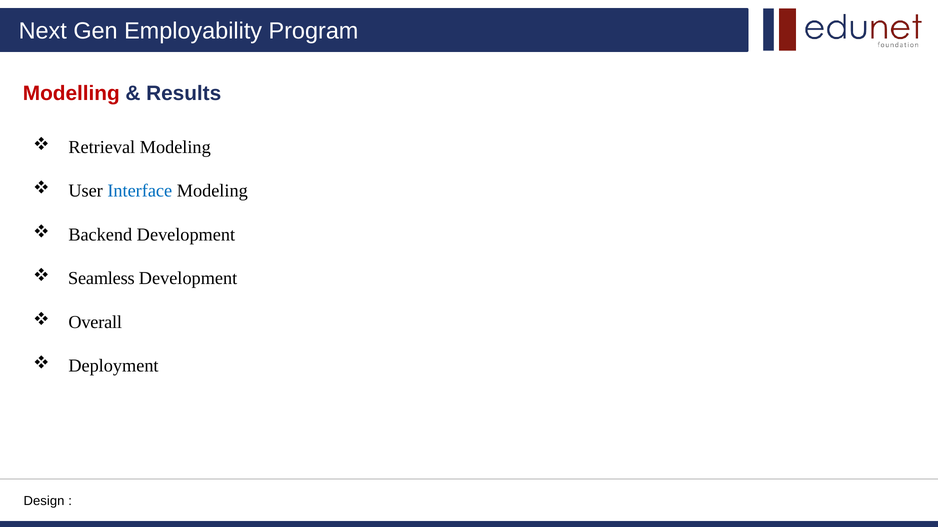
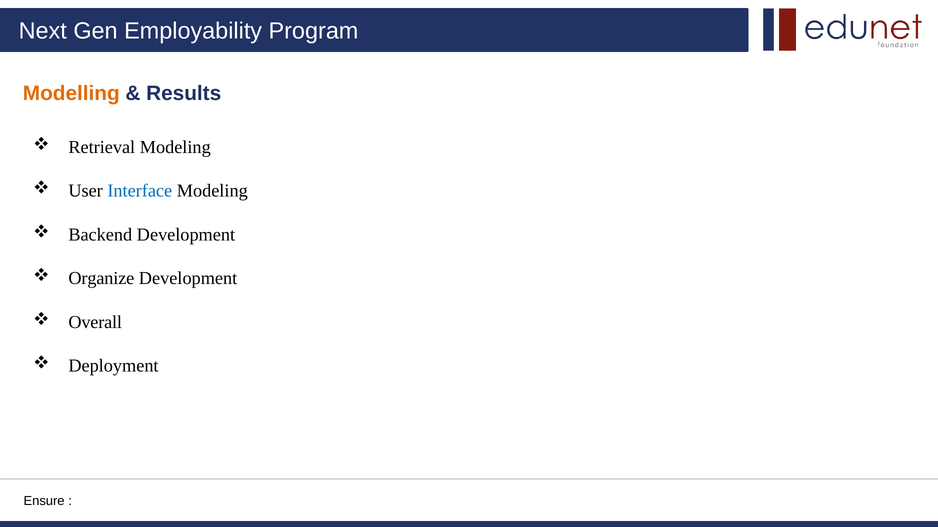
Modelling colour: red -> orange
Seamless: Seamless -> Organize
Design: Design -> Ensure
